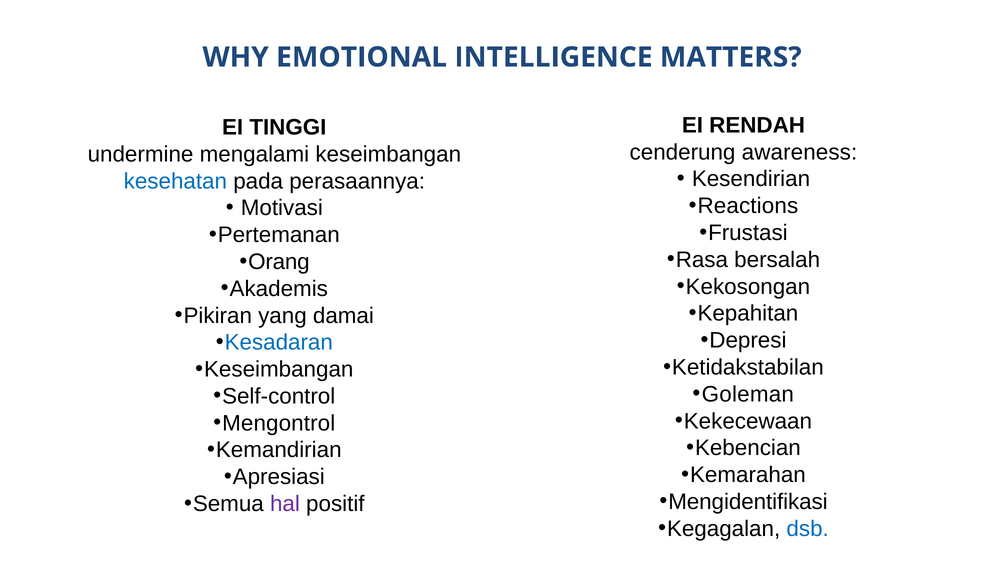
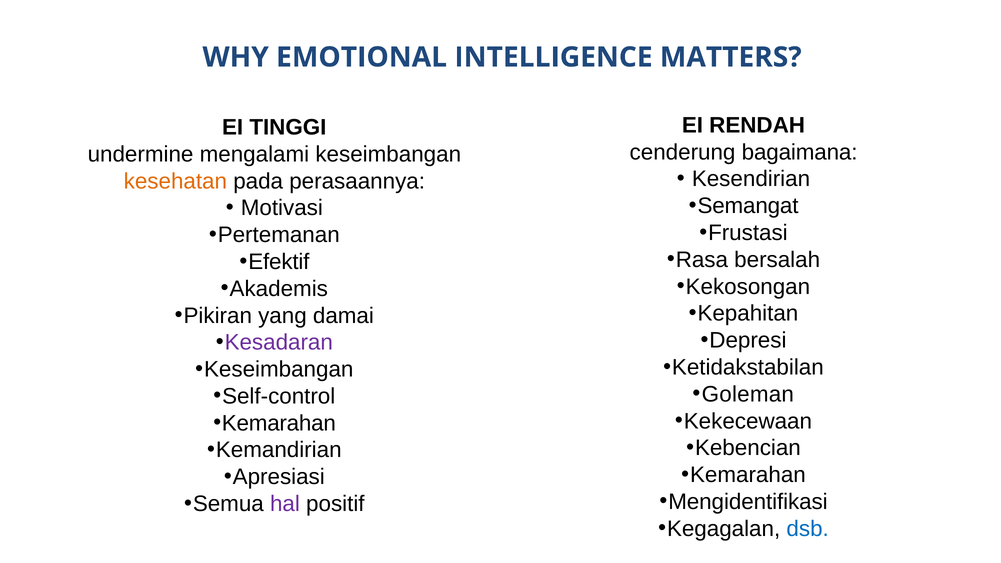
awareness: awareness -> bagaimana
kesehatan colour: blue -> orange
Reactions: Reactions -> Semangat
Orang: Orang -> Efektif
Kesadaran colour: blue -> purple
Mengontrol at (279, 423): Mengontrol -> Kemarahan
